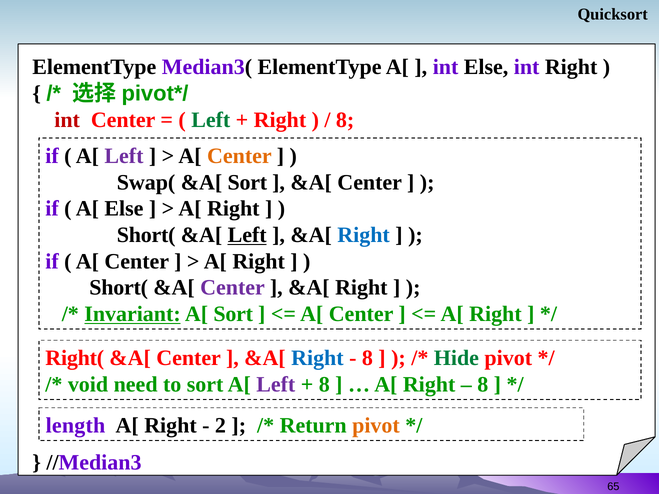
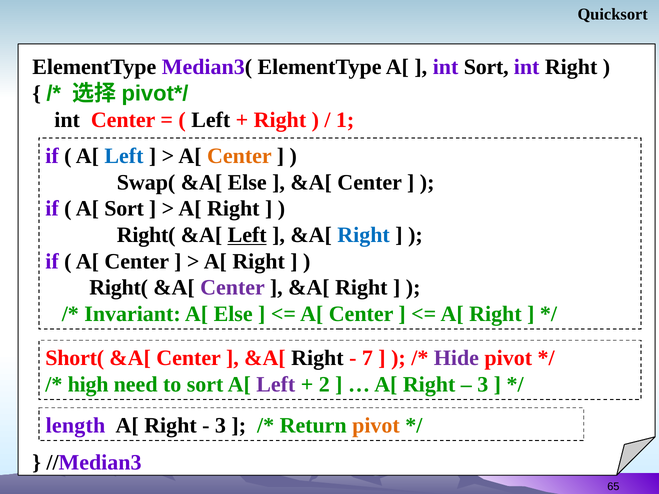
int Else: Else -> Sort
int at (67, 120) colour: red -> black
Left at (211, 120) colour: green -> black
8 at (345, 120): 8 -> 1
Left at (124, 156) colour: purple -> blue
&A[ Sort: Sort -> Else
A[ Else: Else -> Sort
Short( at (146, 235): Short( -> Right(
Short( at (119, 288): Short( -> Right(
Invariant underline: present -> none
A[ Sort: Sort -> Else
Right(: Right( -> Short(
Right at (317, 358) colour: blue -> black
8 at (367, 358): 8 -> 7
Hide colour: green -> purple
void: void -> high
8 at (324, 385): 8 -> 2
8 at (483, 385): 8 -> 3
2 at (220, 426): 2 -> 3
